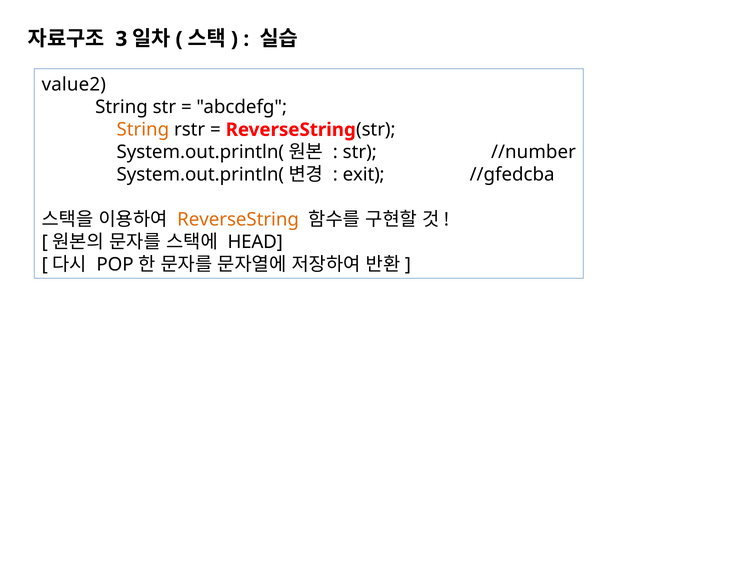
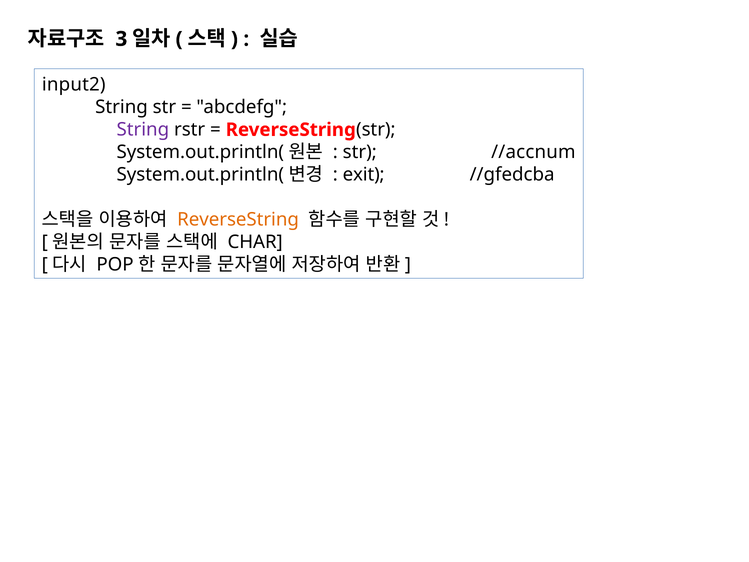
value2: value2 -> input2
String at (143, 130) colour: orange -> purple
//number: //number -> //accnum
HEAD: HEAD -> CHAR
